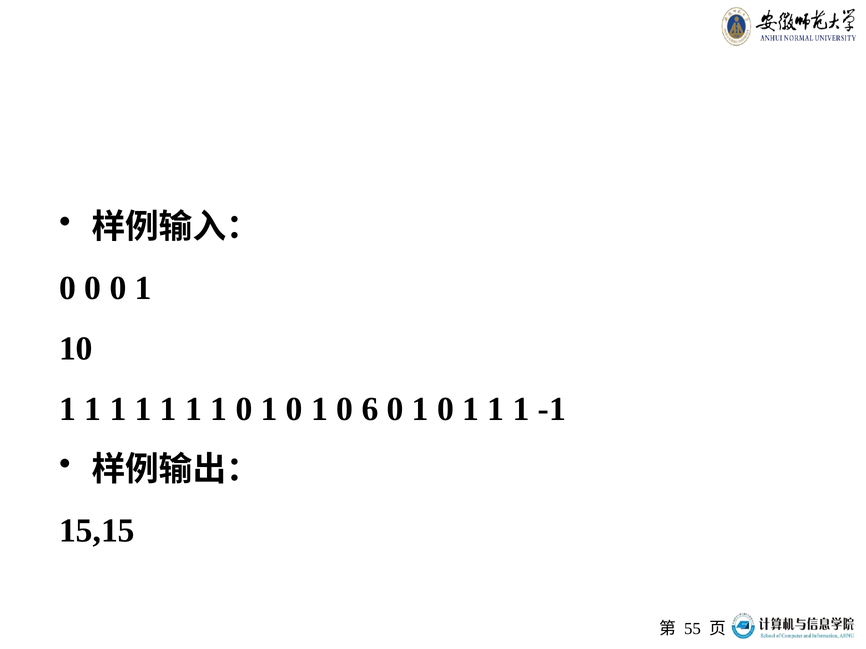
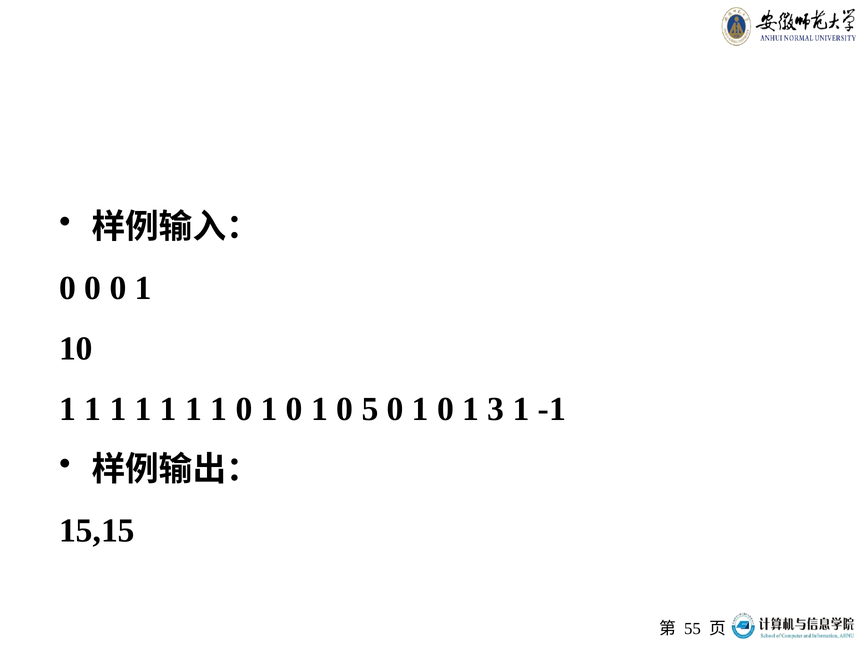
6: 6 -> 5
0 1 1: 1 -> 3
